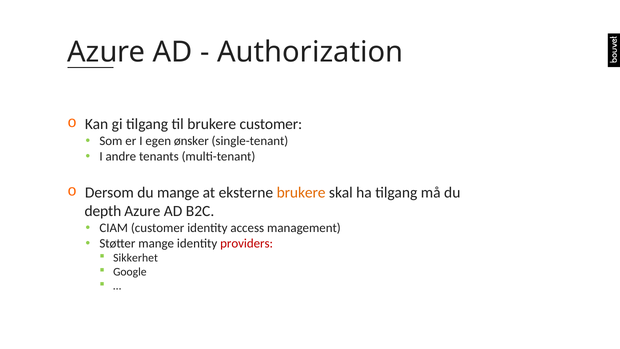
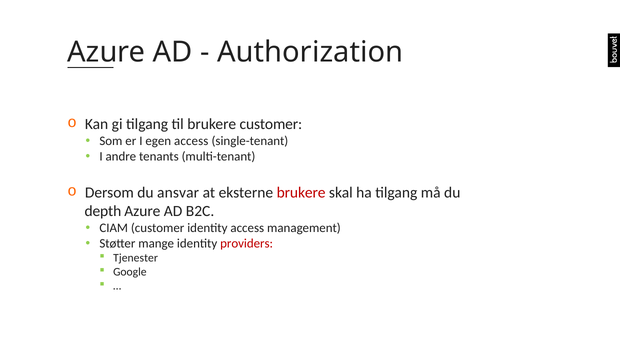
egen ønsker: ønsker -> access
du mange: mange -> ansvar
brukere at (301, 192) colour: orange -> red
Sikkerhet: Sikkerhet -> Tjenester
